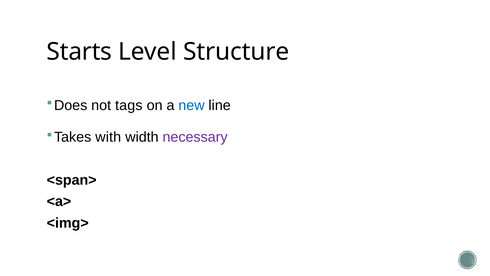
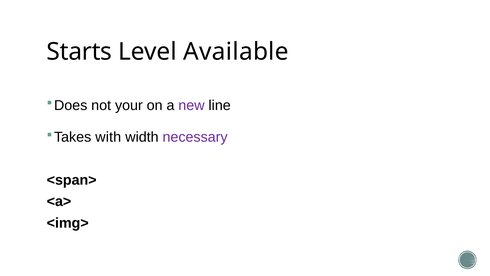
Structure: Structure -> Available
tags: tags -> your
new colour: blue -> purple
